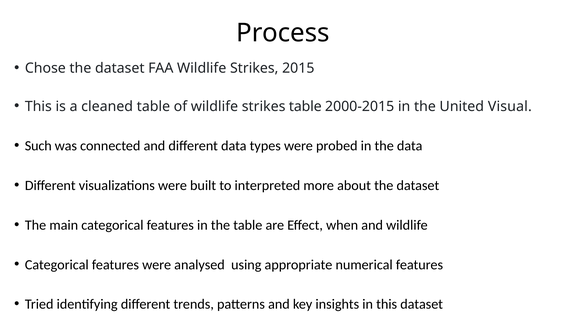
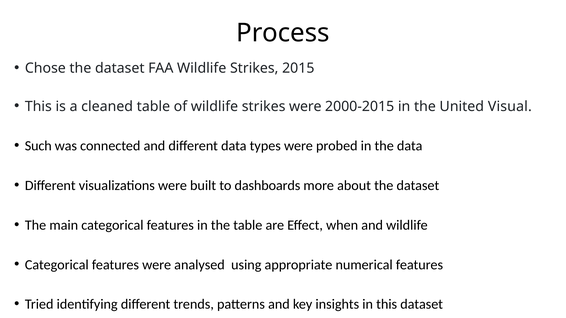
strikes table: table -> were
interpreted: interpreted -> dashboards
